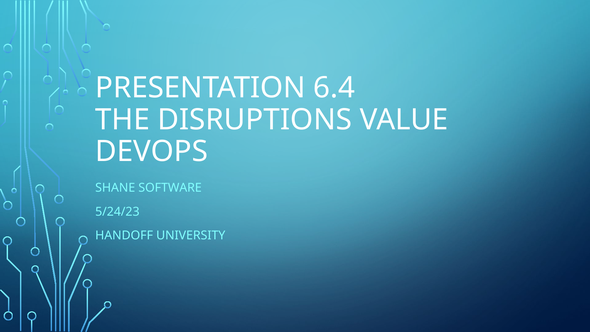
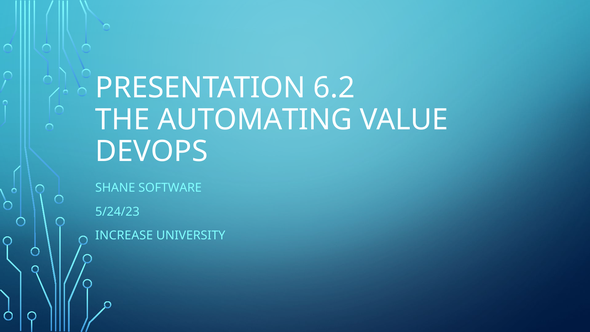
6.4: 6.4 -> 6.2
DISRUPTIONS: DISRUPTIONS -> AUTOMATING
HANDOFF: HANDOFF -> INCREASE
